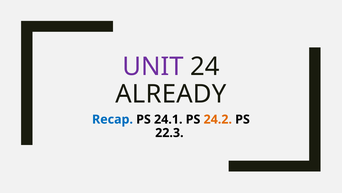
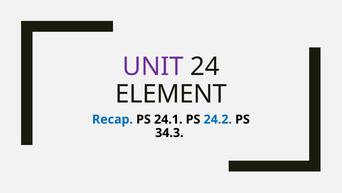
ALREADY: ALREADY -> ELEMENT
24.2 colour: orange -> blue
22.3: 22.3 -> 34.3
